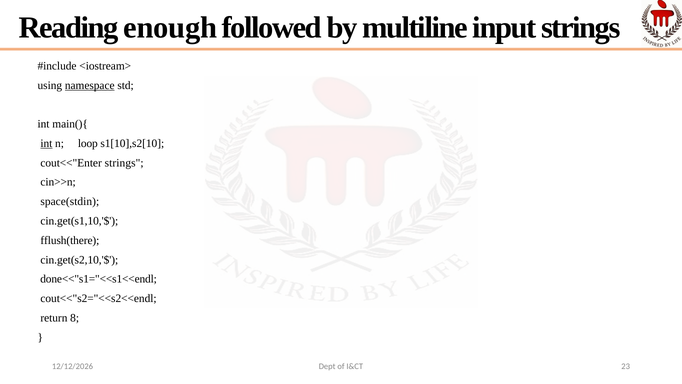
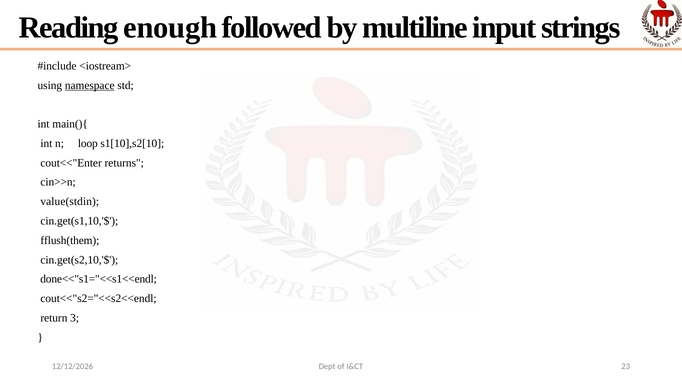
int at (46, 143) underline: present -> none
cout<<"Enter strings: strings -> returns
space(stdin: space(stdin -> value(stdin
fflush(there: fflush(there -> fflush(them
8: 8 -> 3
